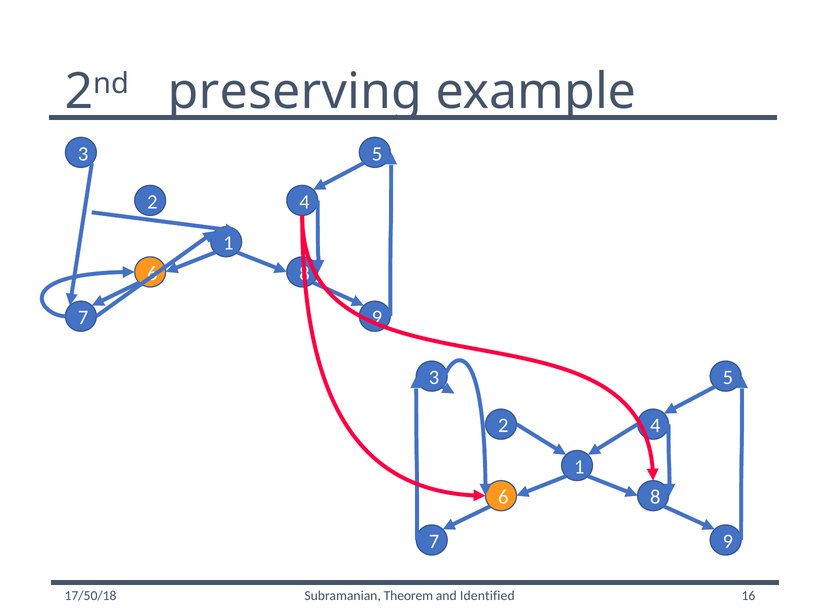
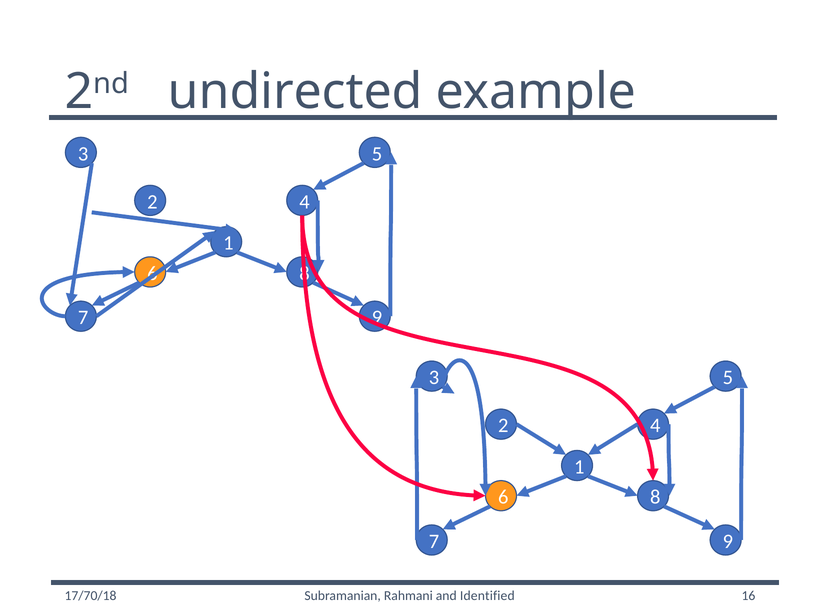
preserving: preserving -> undirected
Theorem: Theorem -> Rahmani
17/50/18: 17/50/18 -> 17/70/18
